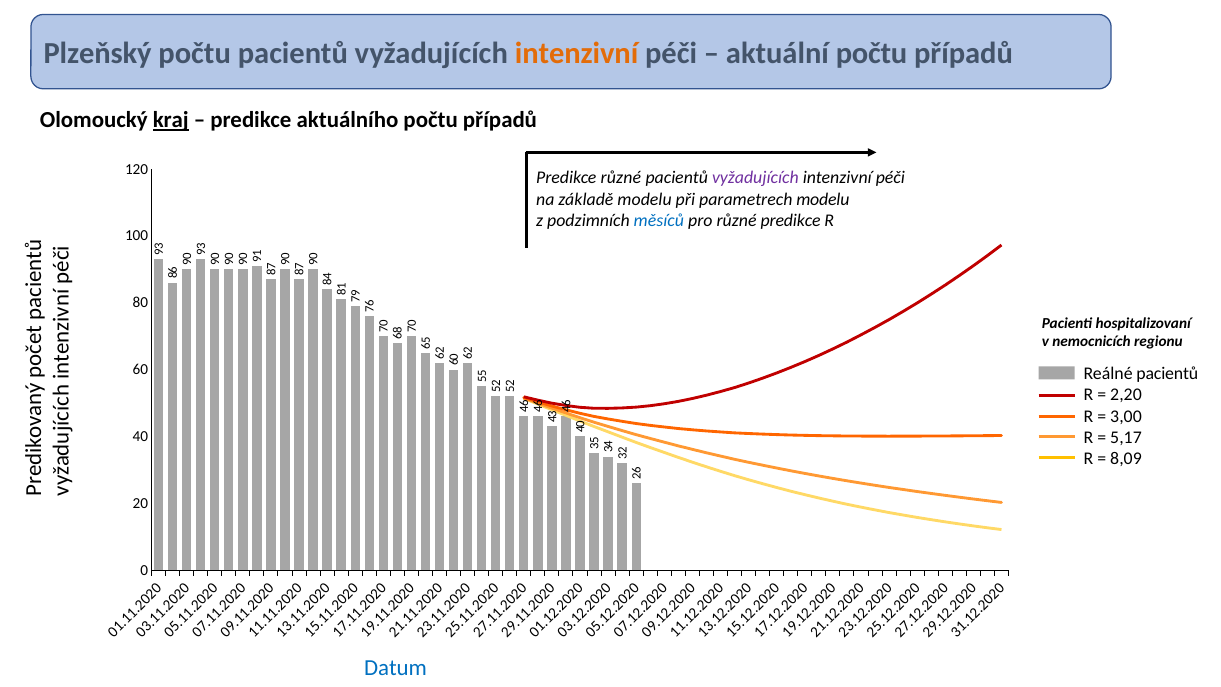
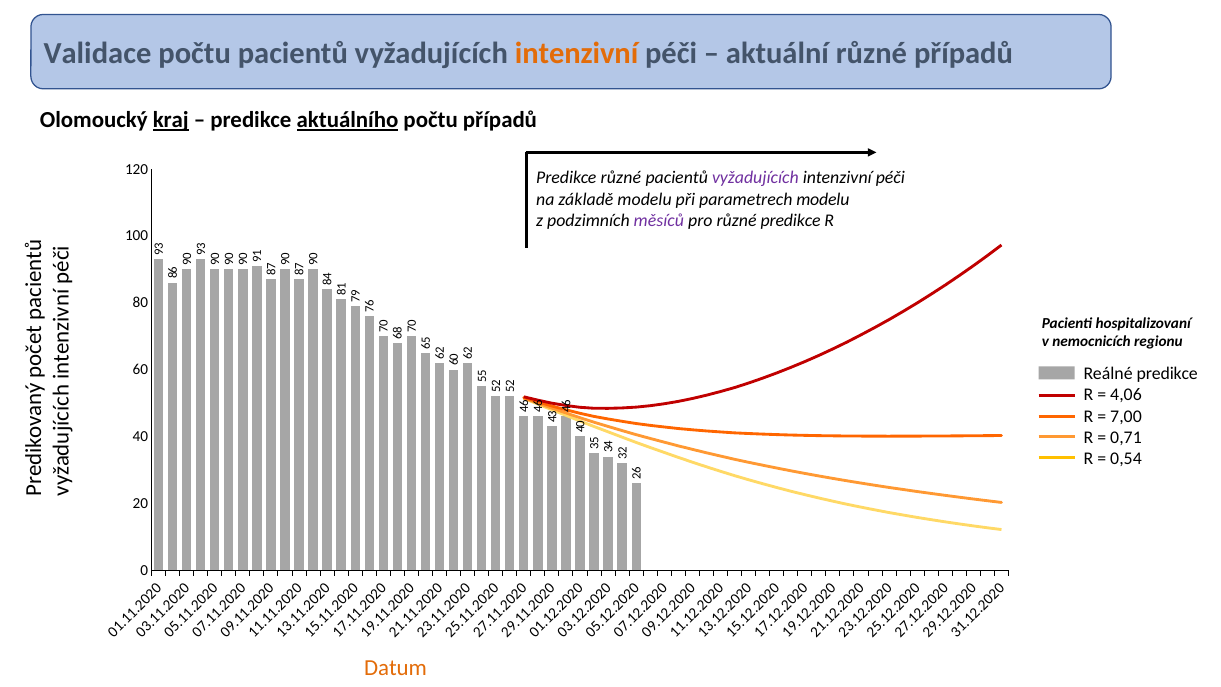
Plzeňský: Plzeňský -> Validace
aktuální počtu: počtu -> různé
aktuálního underline: none -> present
měsíců colour: blue -> purple
Reálné pacientů: pacientů -> predikce
2,20: 2,20 -> 4,06
3,00: 3,00 -> 7,00
5,17: 5,17 -> 0,71
8,09: 8,09 -> 0,54
Datum colour: blue -> orange
